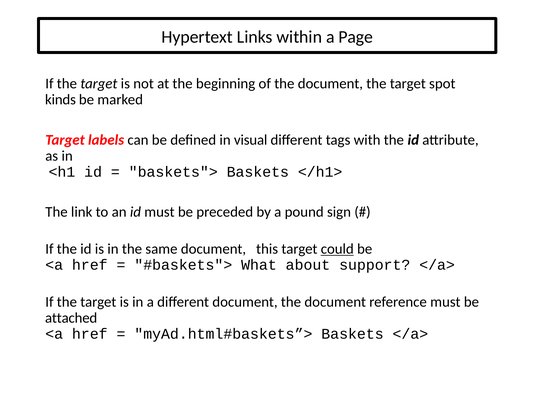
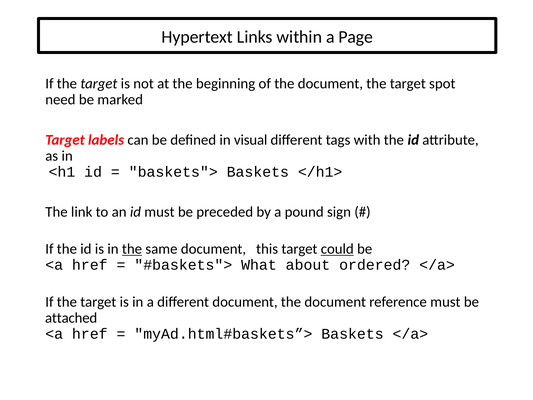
kinds: kinds -> need
the at (132, 249) underline: none -> present
support: support -> ordered
